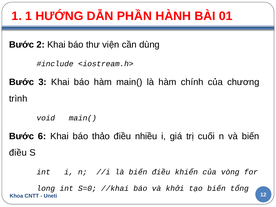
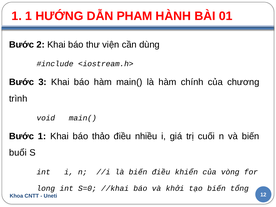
PHẦN: PHẦN -> PHAM
Bước 6: 6 -> 1
điều at (18, 153): điều -> buổi
